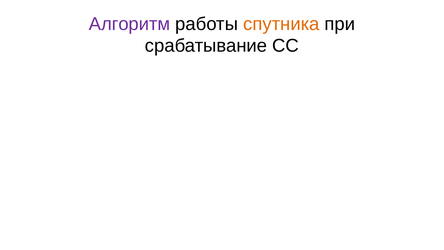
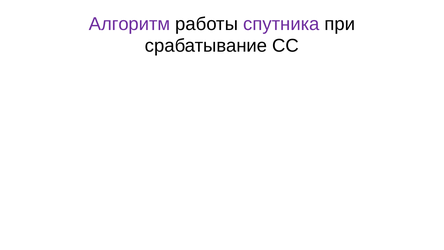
спутника colour: orange -> purple
